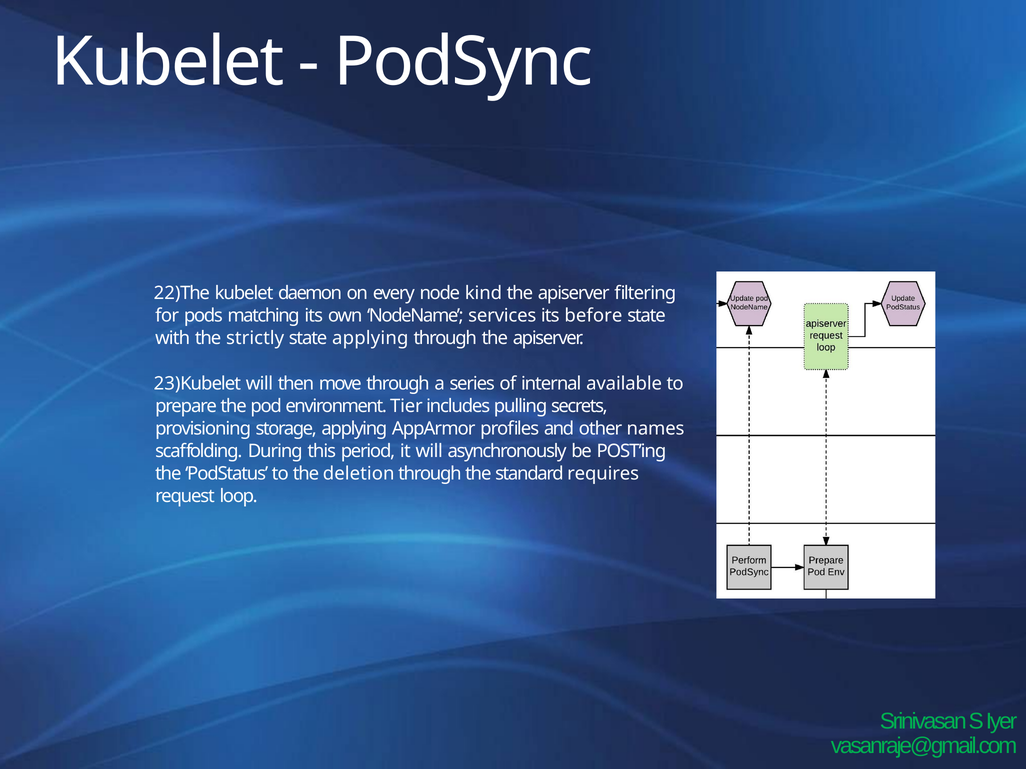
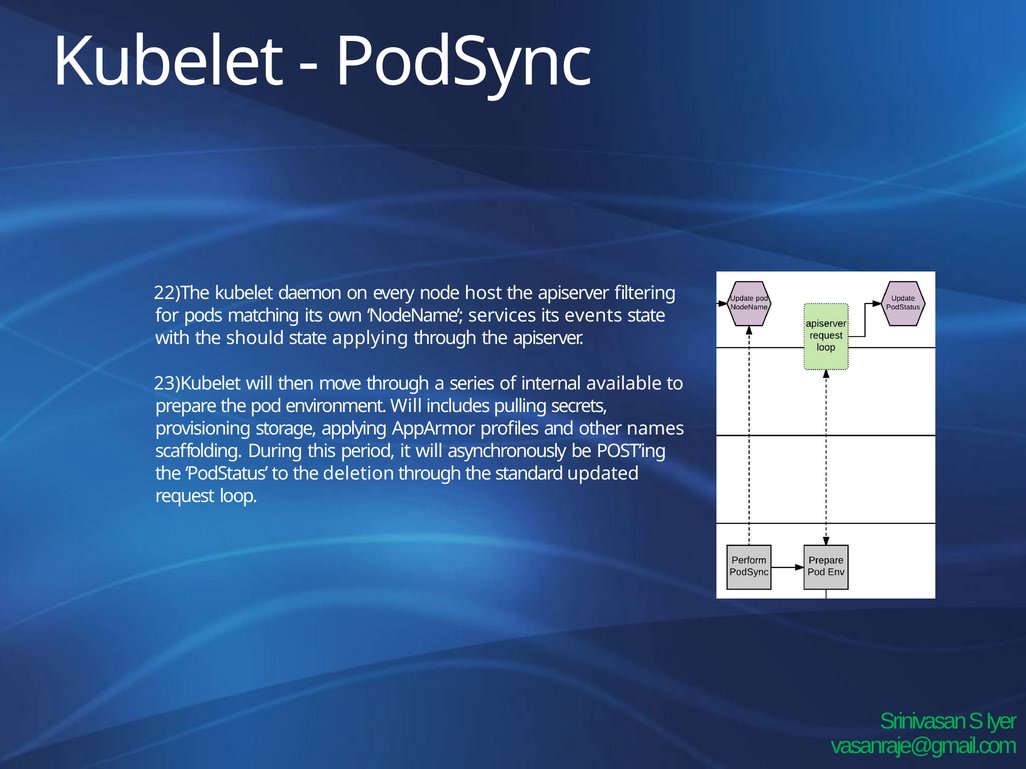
kind: kind -> host
before: before -> events
strictly: strictly -> should
environment Tier: Tier -> Will
requires: requires -> updated
